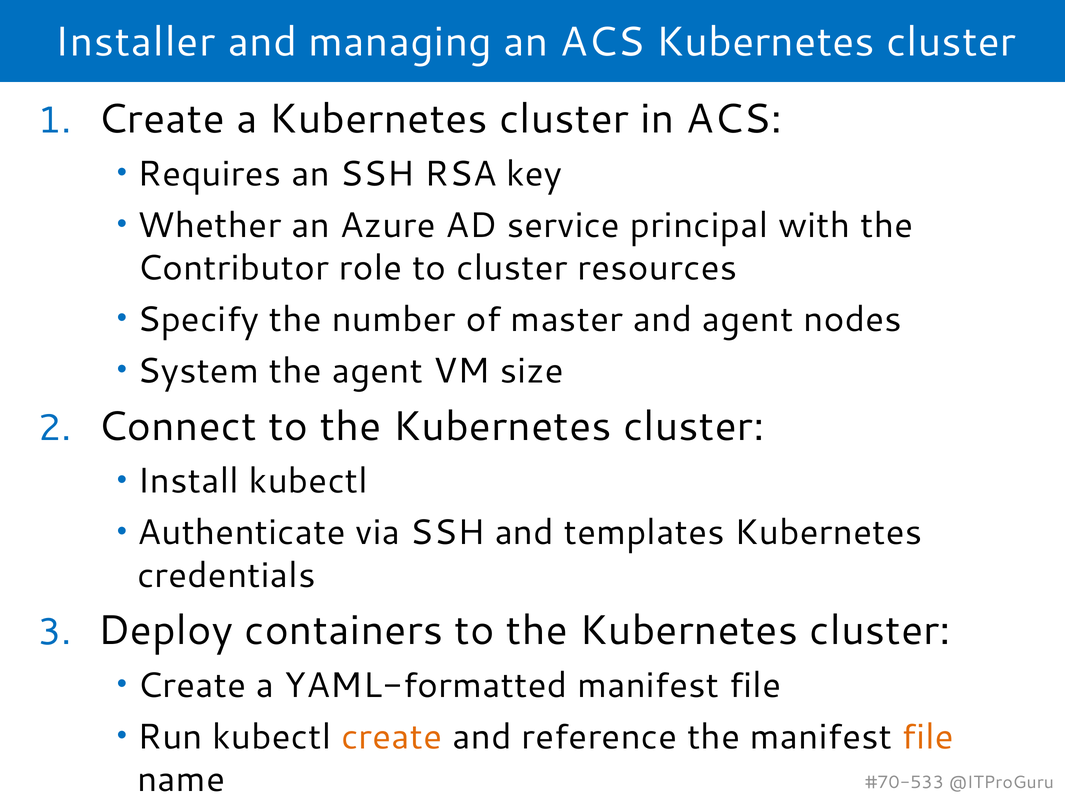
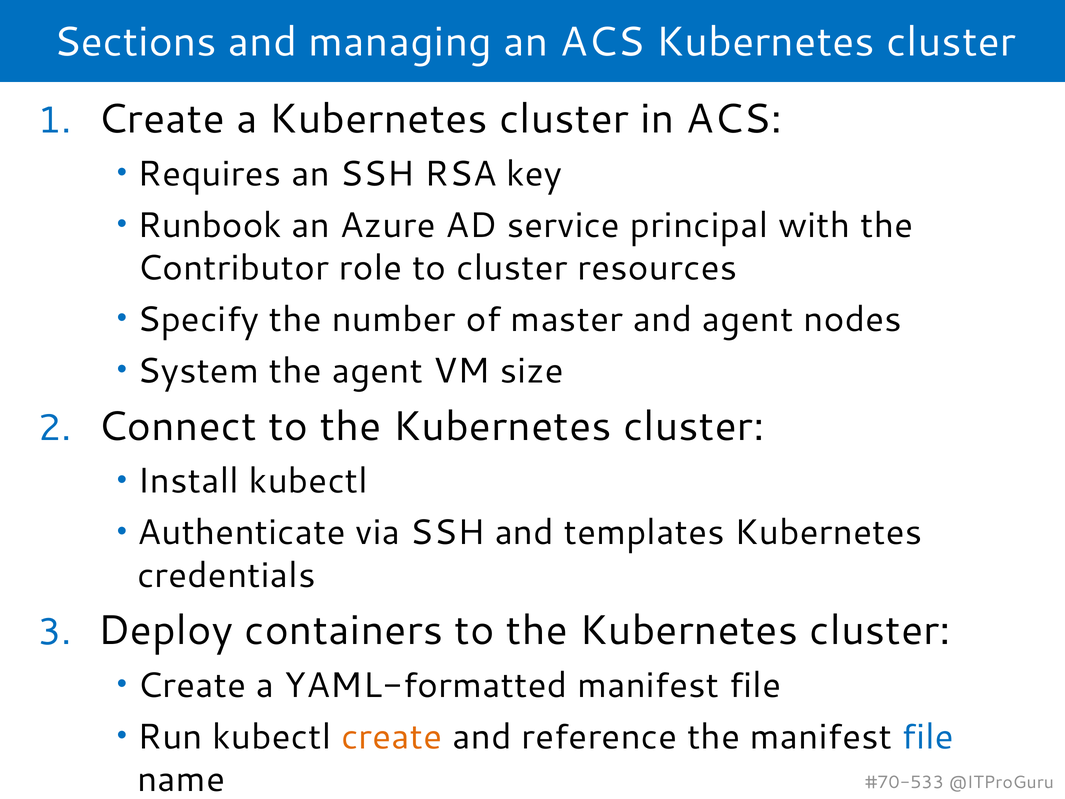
Installer: Installer -> Sections
Whether: Whether -> Runbook
file at (928, 737) colour: orange -> blue
